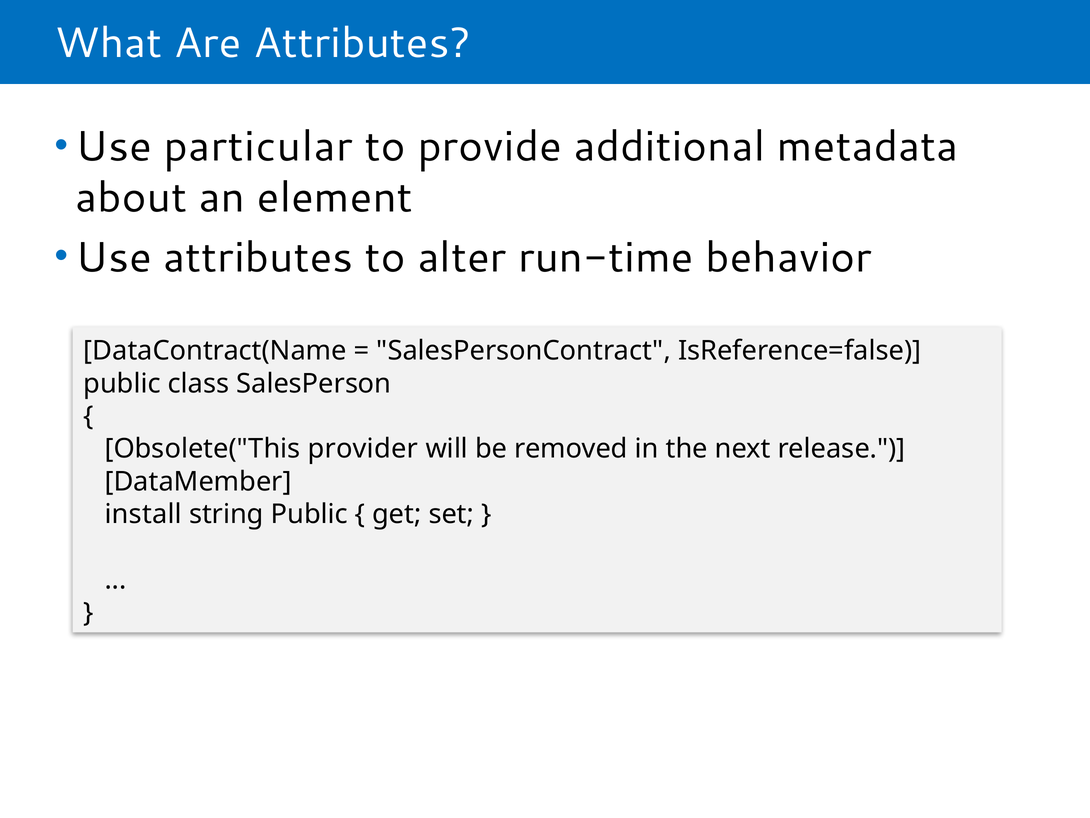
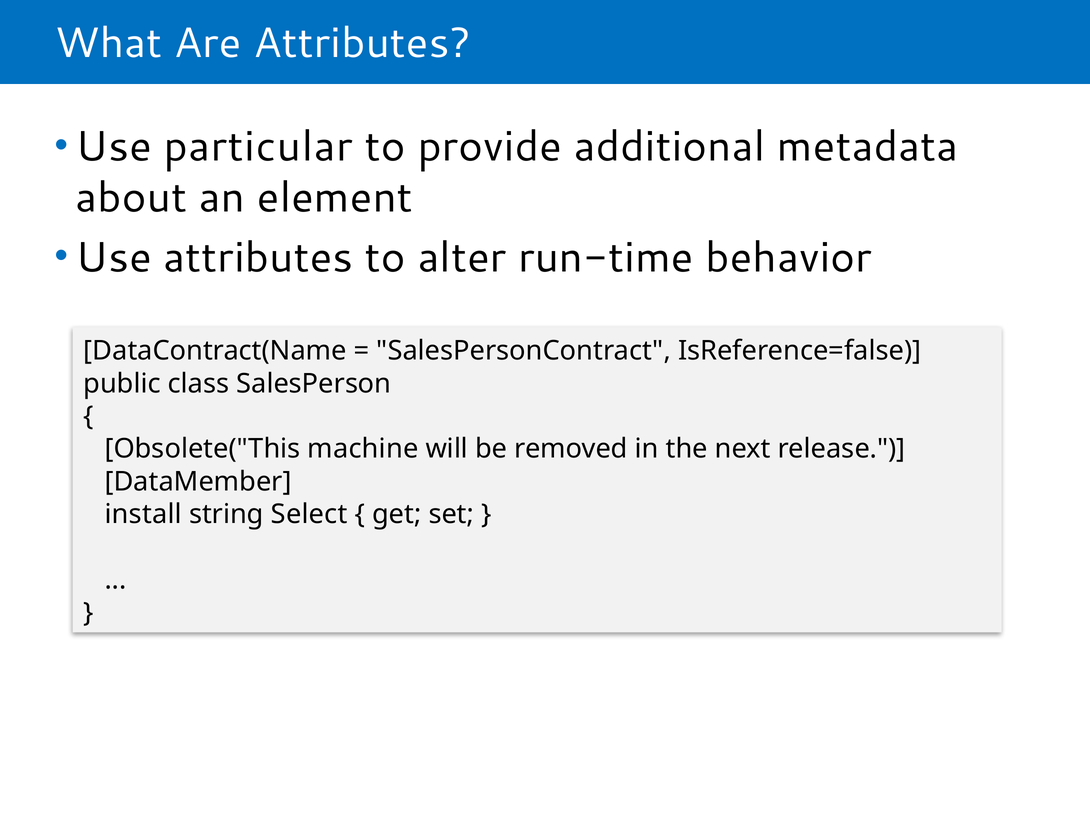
provider: provider -> machine
string Public: Public -> Select
